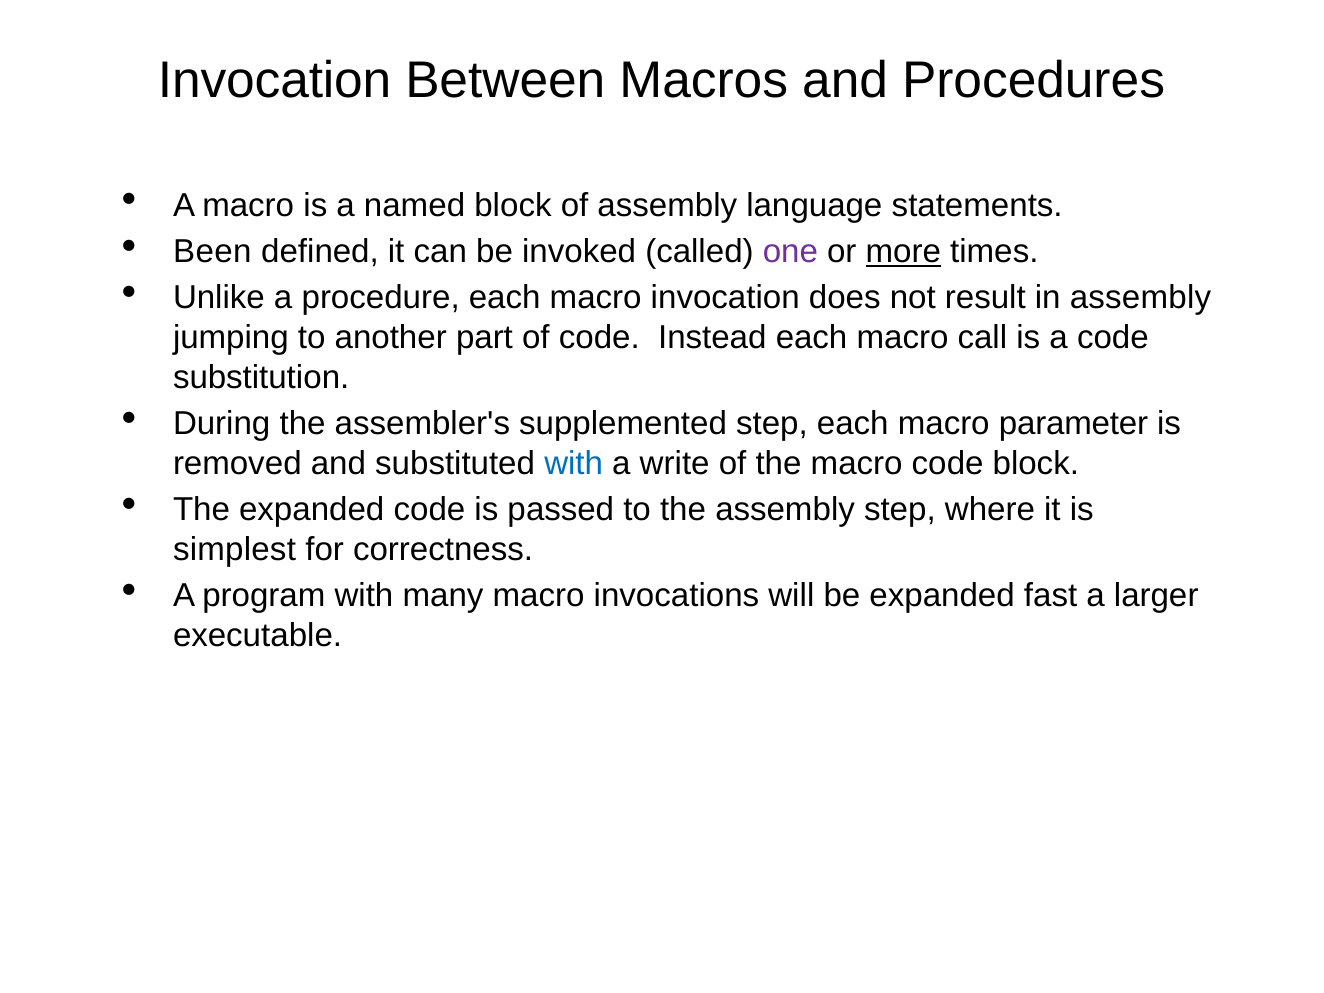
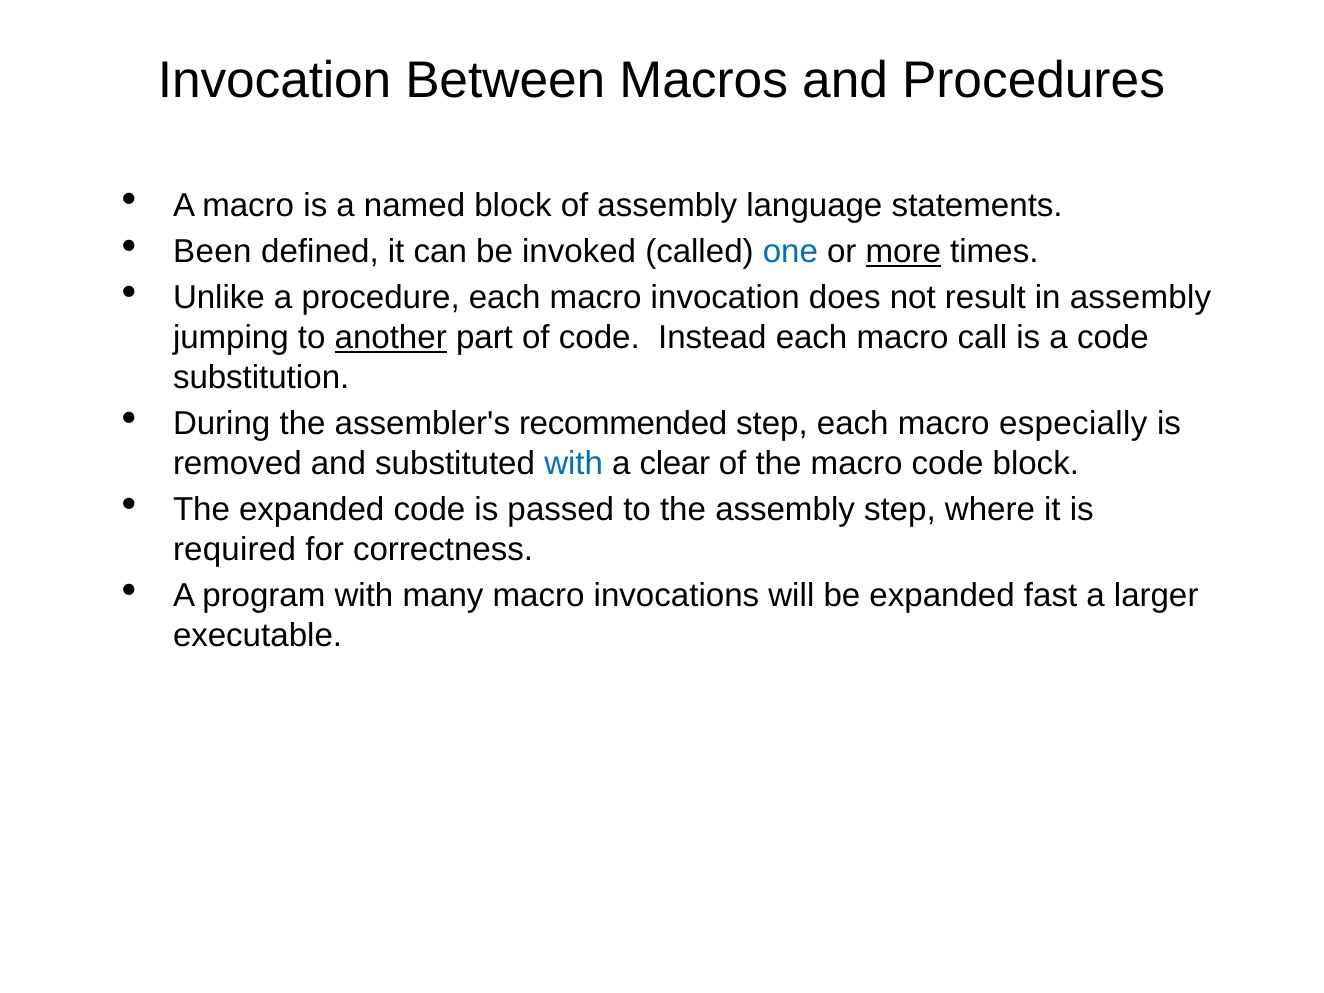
one colour: purple -> blue
another underline: none -> present
supplemented: supplemented -> recommended
parameter: parameter -> especially
write: write -> clear
simplest: simplest -> required
